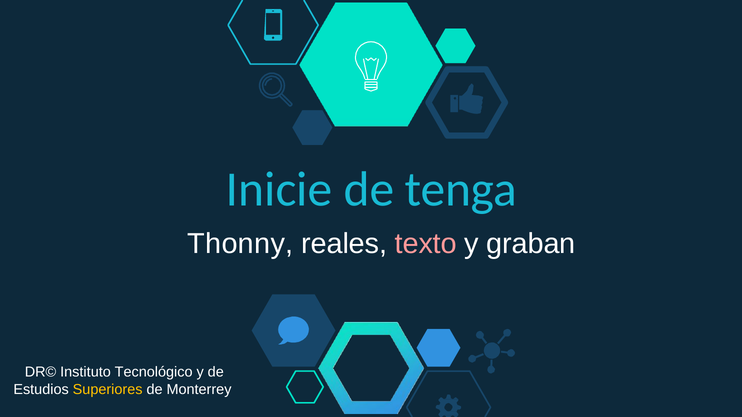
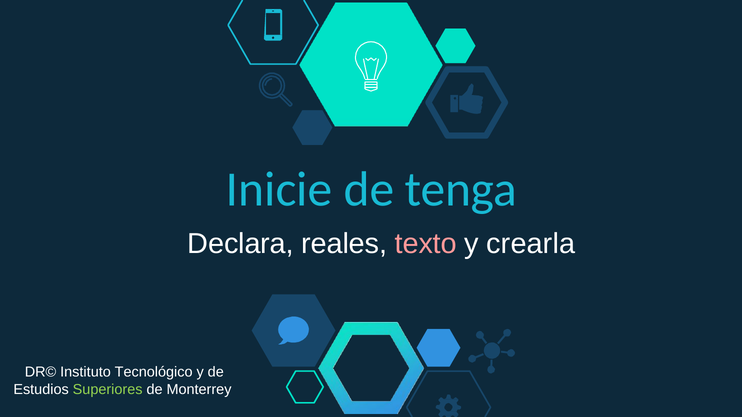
Thonny: Thonny -> Declara
graban: graban -> crearla
Superiores colour: yellow -> light green
